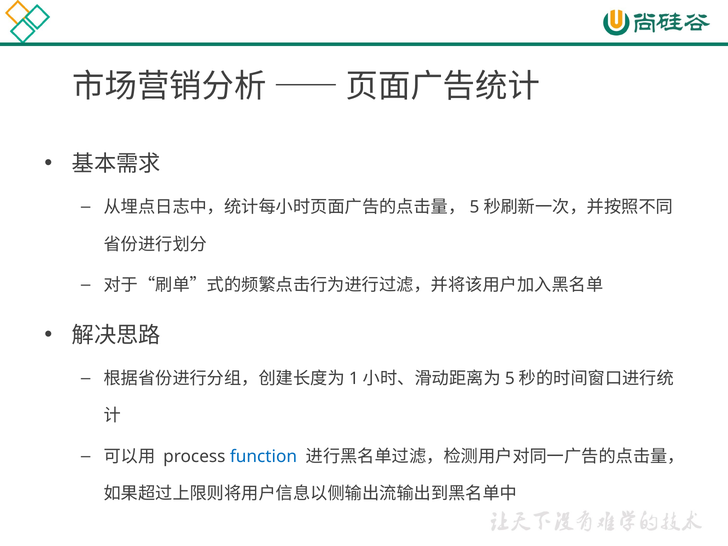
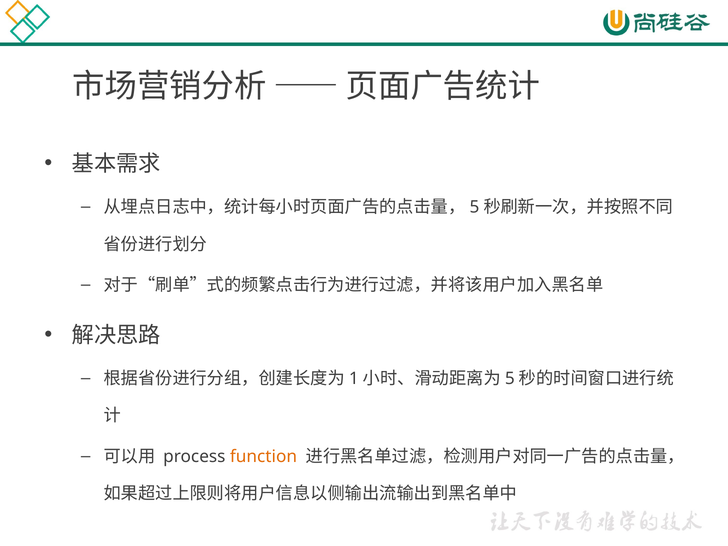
function colour: blue -> orange
